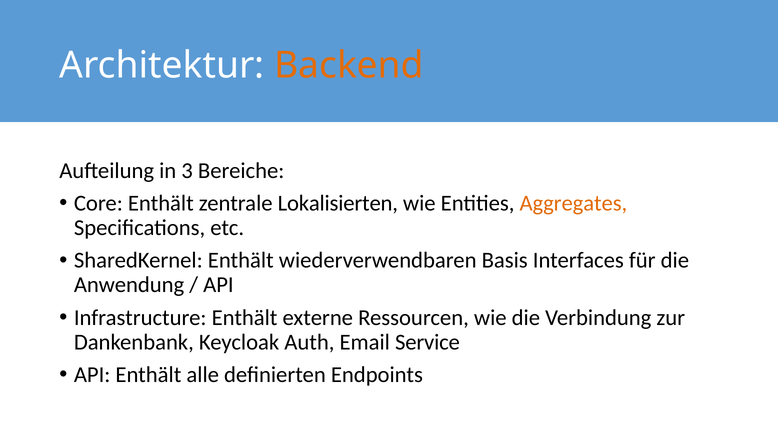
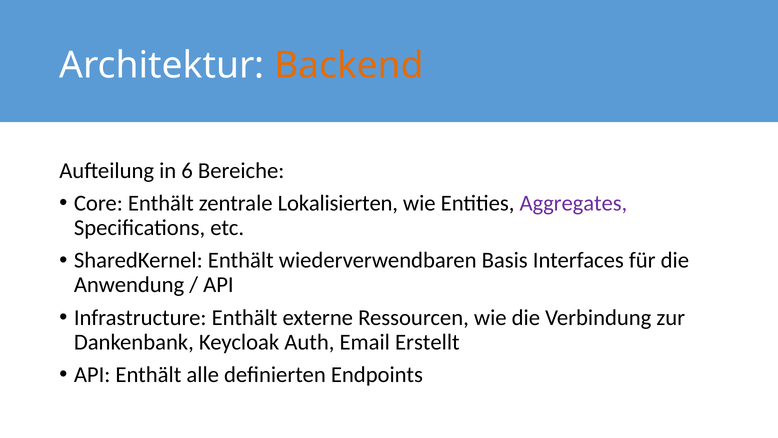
3: 3 -> 6
Aggregates colour: orange -> purple
Service: Service -> Erstellt
